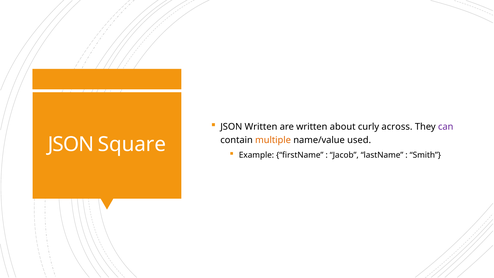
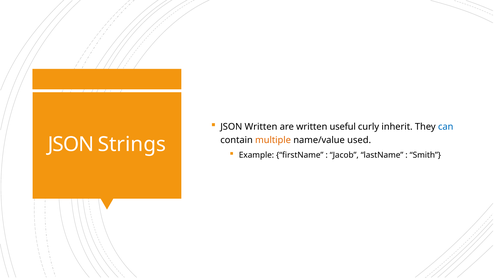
about: about -> useful
across: across -> inherit
can colour: purple -> blue
Square: Square -> Strings
